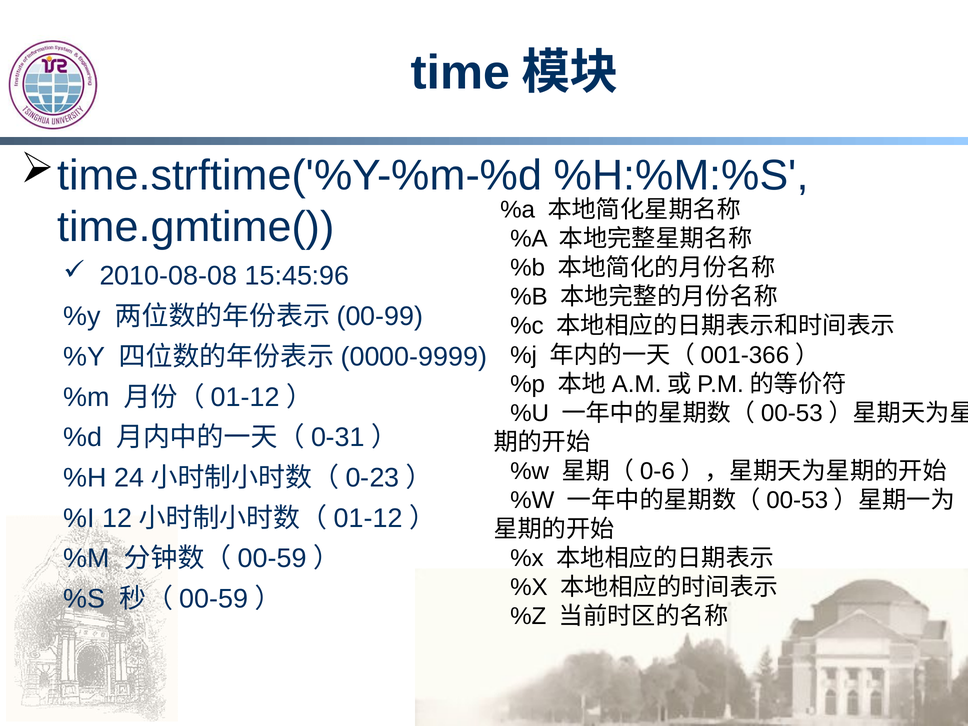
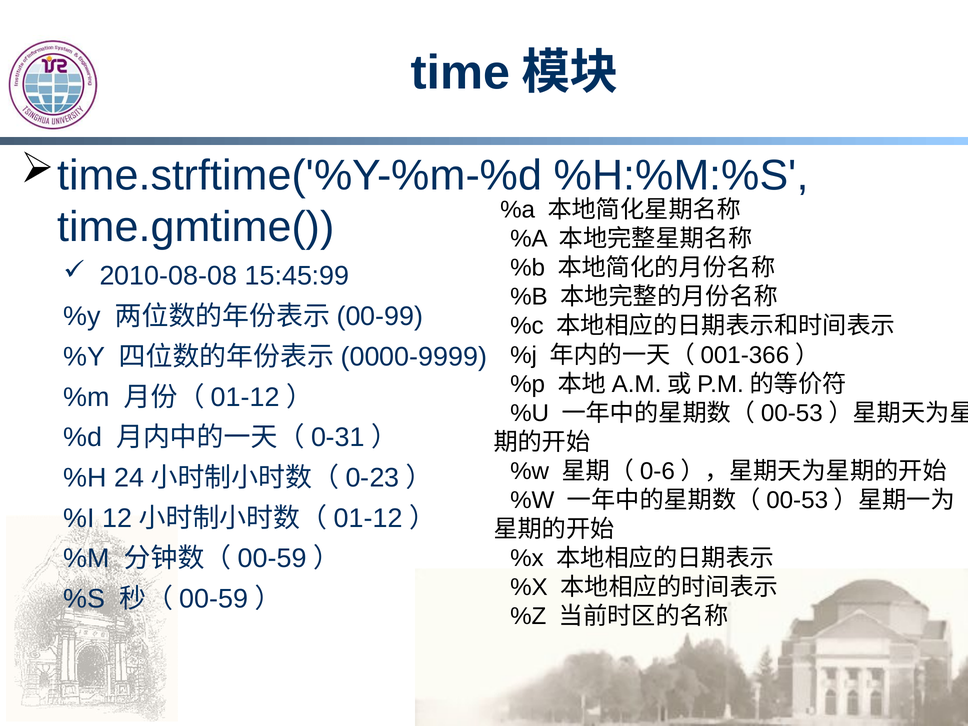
15:45:96: 15:45:96 -> 15:45:99
